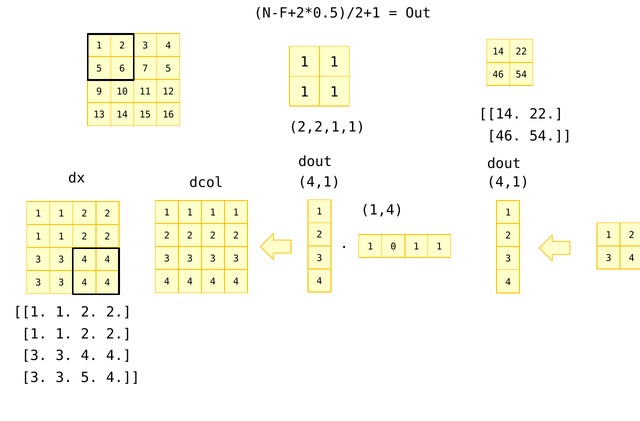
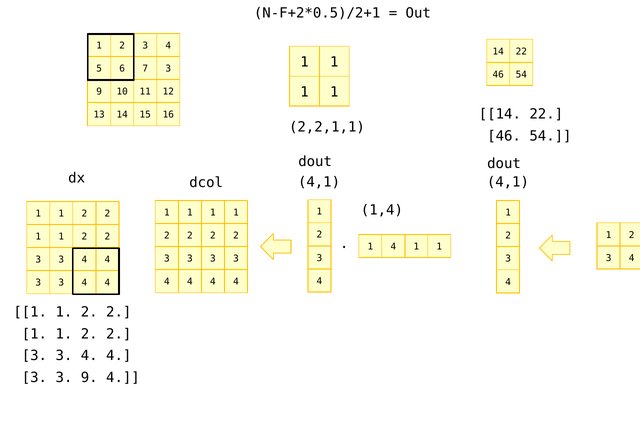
7 5: 5 -> 3
1 0: 0 -> 4
3 3 5: 5 -> 9
